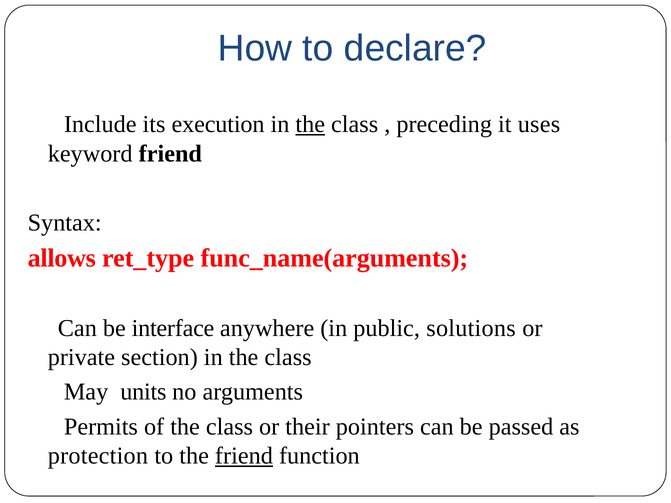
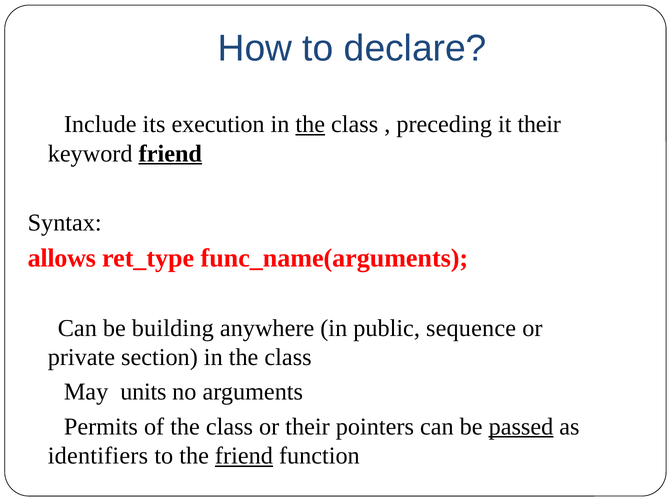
it uses: uses -> their
friend at (170, 154) underline: none -> present
interface: interface -> building
solutions: solutions -> sequence
passed underline: none -> present
protection: protection -> identifiers
